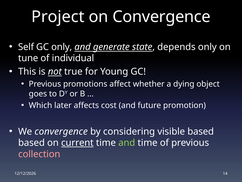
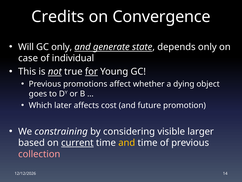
Project: Project -> Credits
Self: Self -> Will
tune: tune -> case
for underline: none -> present
We convergence: convergence -> constraining
visible based: based -> larger
and at (127, 142) colour: light green -> yellow
